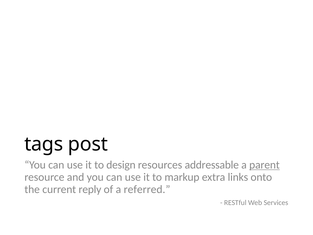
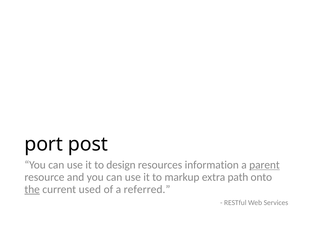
tags: tags -> port
addressable: addressable -> information
links: links -> path
the underline: none -> present
reply: reply -> used
